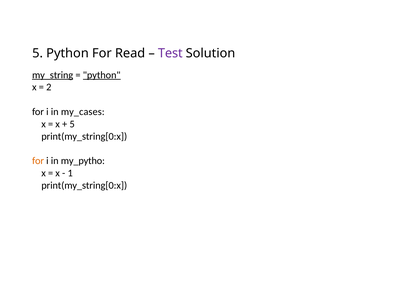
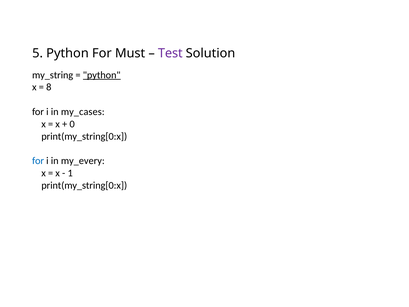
Read: Read -> Must
my_string underline: present -> none
2: 2 -> 8
5 at (72, 124): 5 -> 0
for at (38, 161) colour: orange -> blue
my_pytho: my_pytho -> my_every
